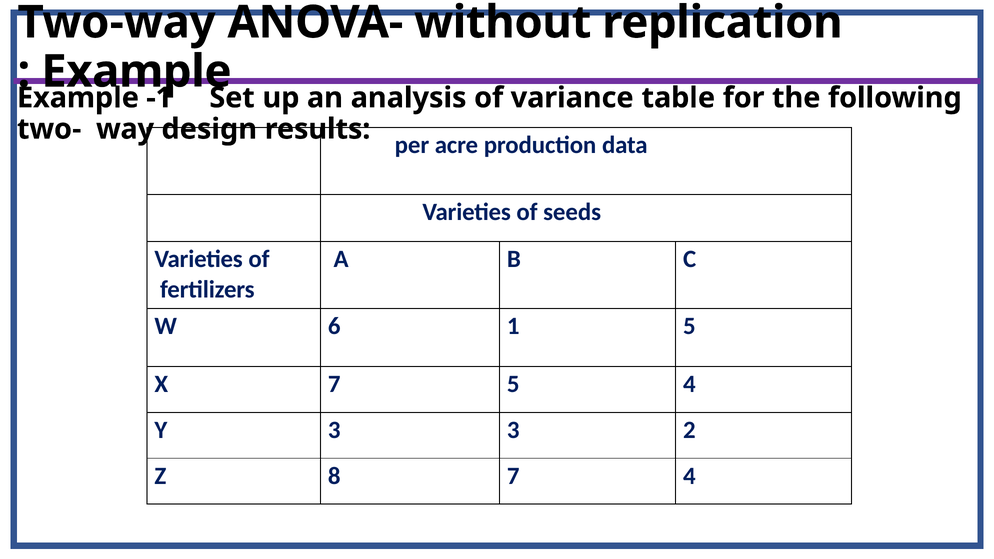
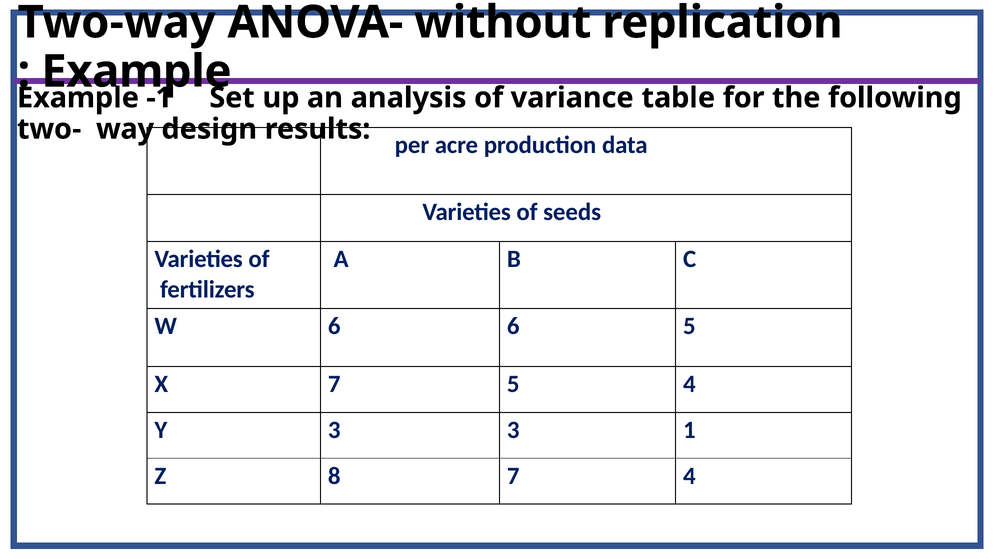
6 1: 1 -> 6
2: 2 -> 1
